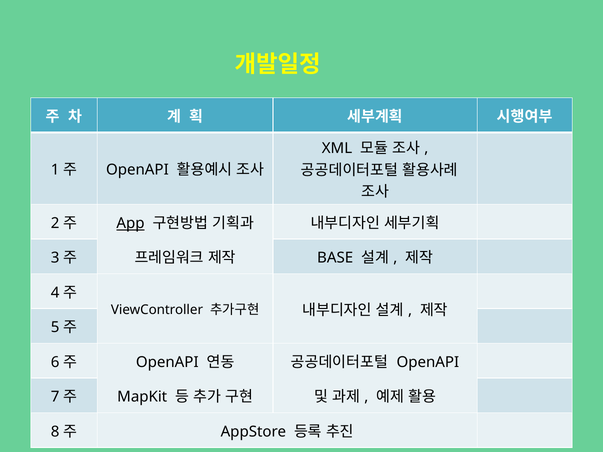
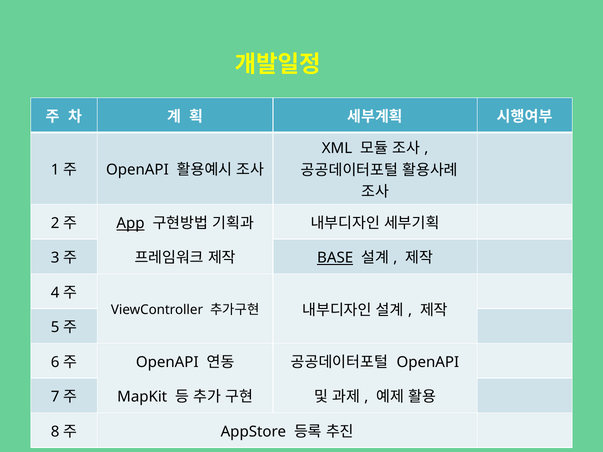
BASE underline: none -> present
